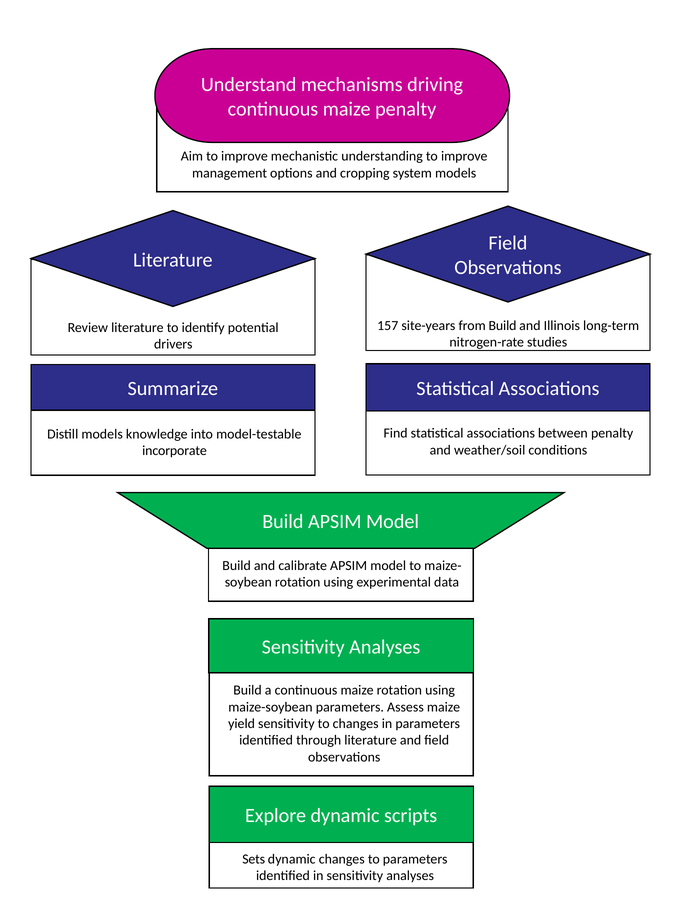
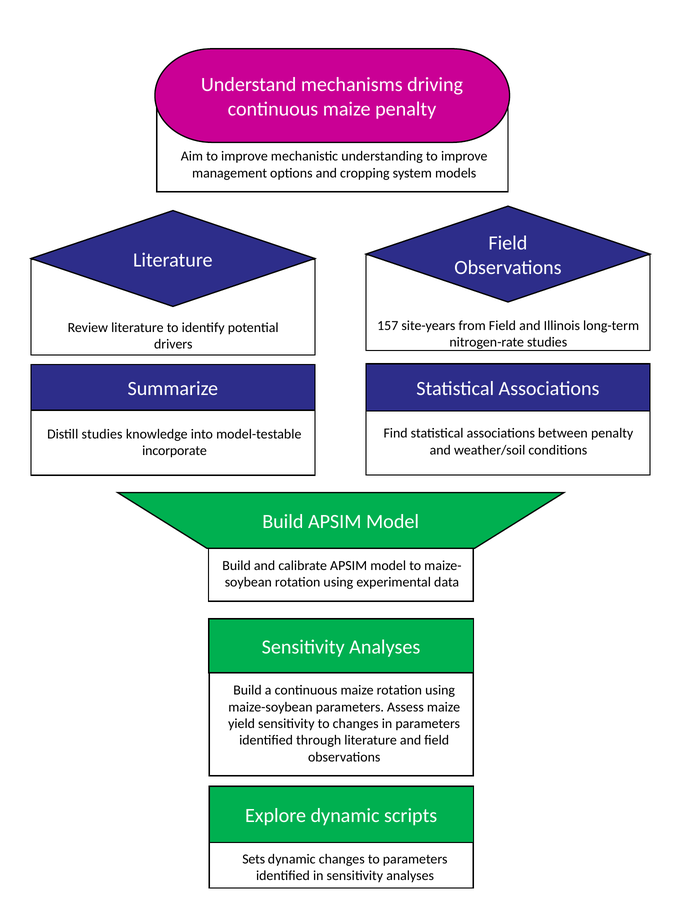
from Build: Build -> Field
Distill models: models -> studies
